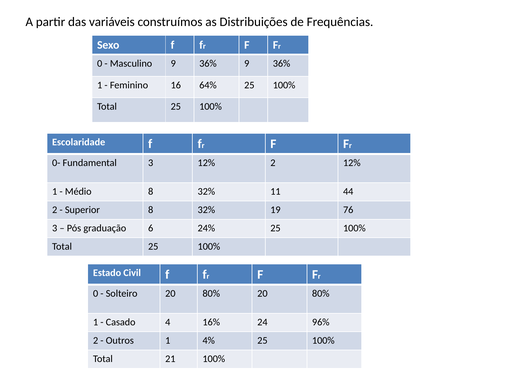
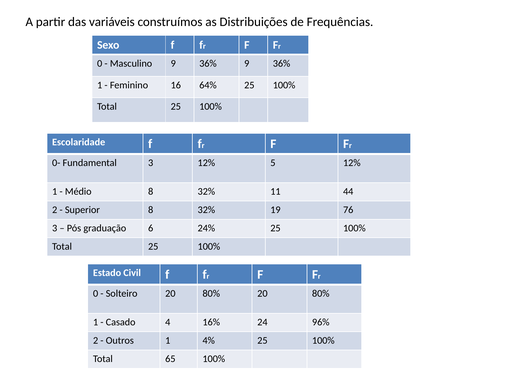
12% 2: 2 -> 5
21: 21 -> 65
